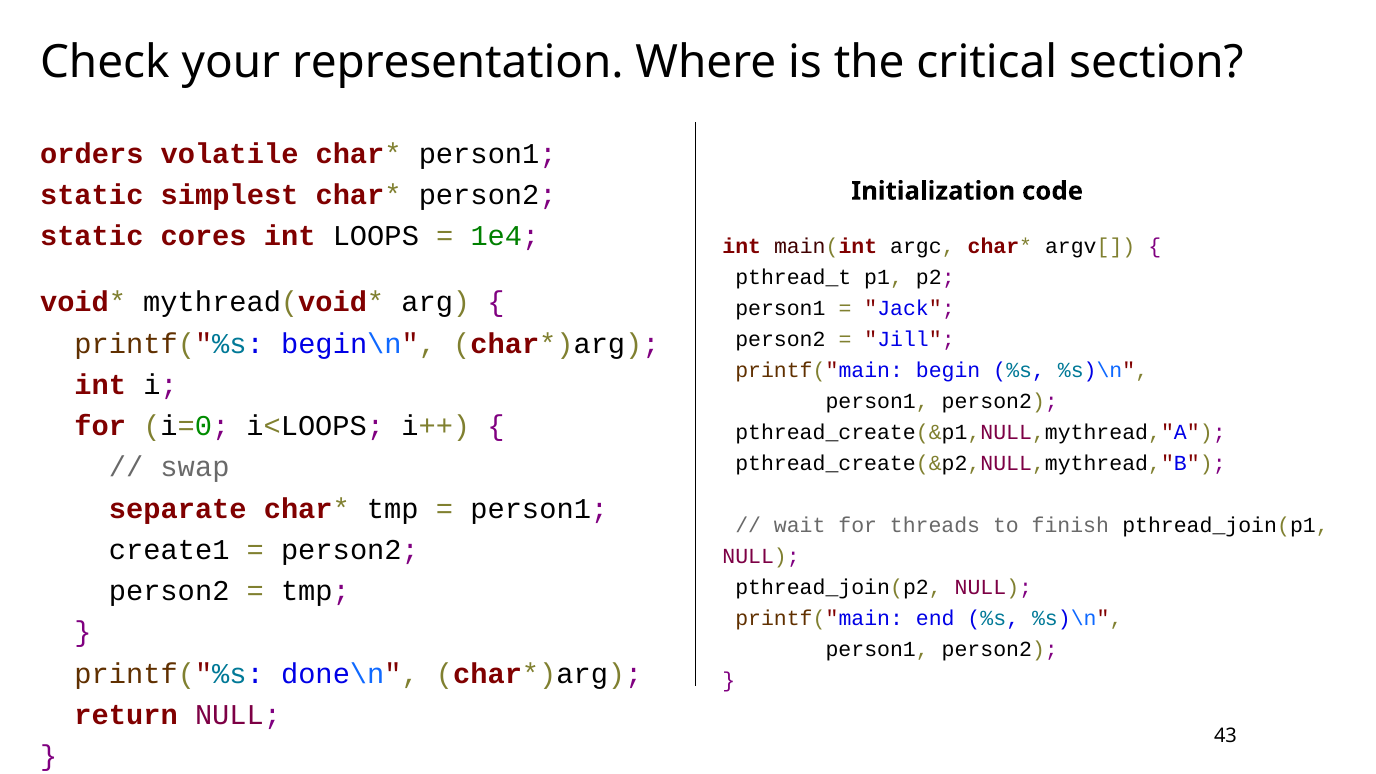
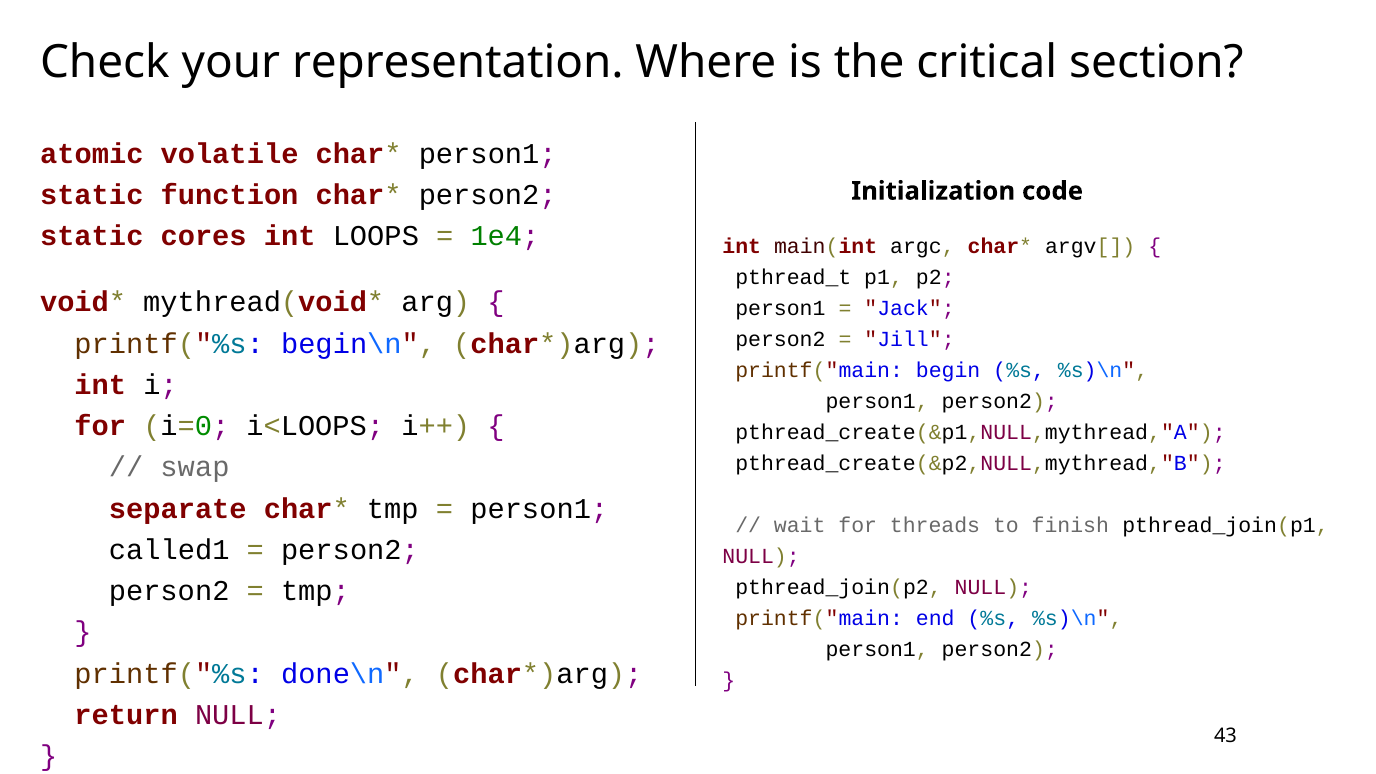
orders: orders -> atomic
simplest: simplest -> function
create1: create1 -> called1
